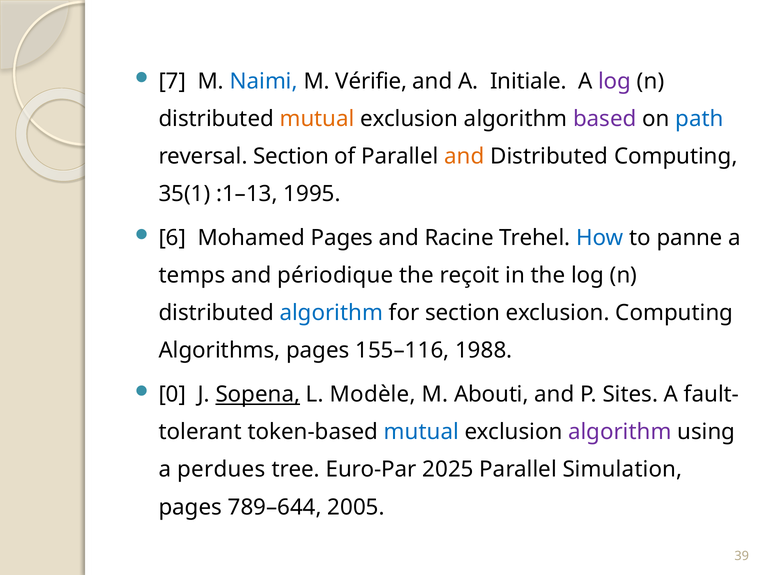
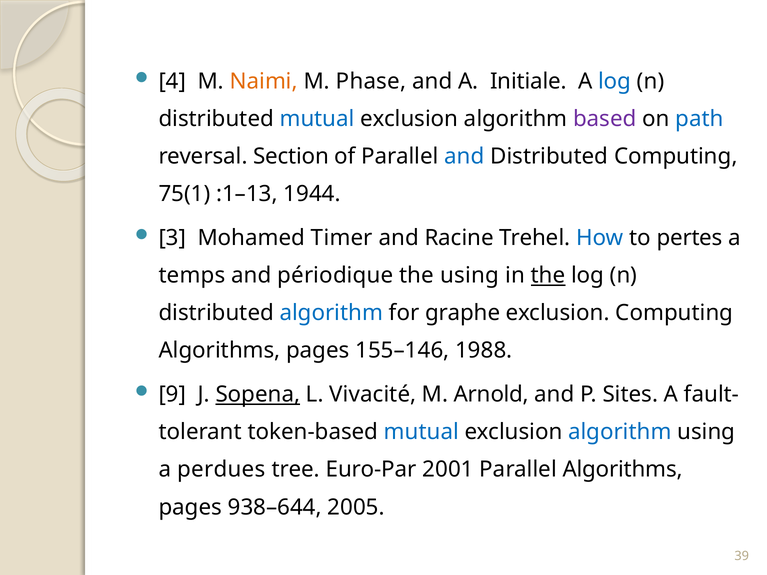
7: 7 -> 4
Naimi colour: blue -> orange
Vérifie: Vérifie -> Phase
log at (615, 81) colour: purple -> blue
mutual at (317, 119) colour: orange -> blue
and at (464, 156) colour: orange -> blue
35(1: 35(1 -> 75(1
1995: 1995 -> 1944
6: 6 -> 3
Mohamed Pages: Pages -> Timer
panne: panne -> pertes
the reçoit: reçoit -> using
the at (548, 276) underline: none -> present
for section: section -> graphe
155–116: 155–116 -> 155–146
0: 0 -> 9
Modèle: Modèle -> Vivacité
Abouti: Abouti -> Arnold
algorithm at (620, 432) colour: purple -> blue
2025: 2025 -> 2001
Parallel Simulation: Simulation -> Algorithms
789–644: 789–644 -> 938–644
